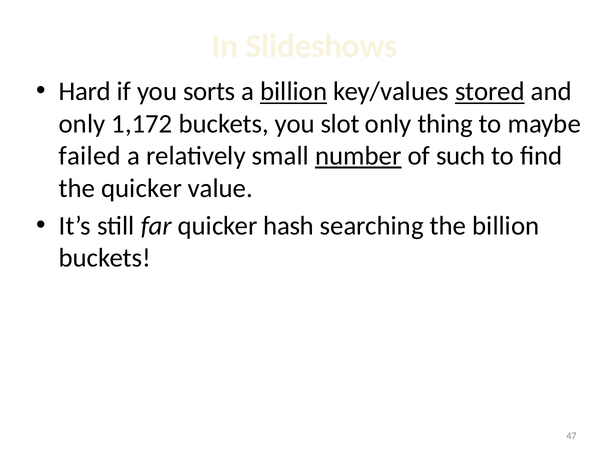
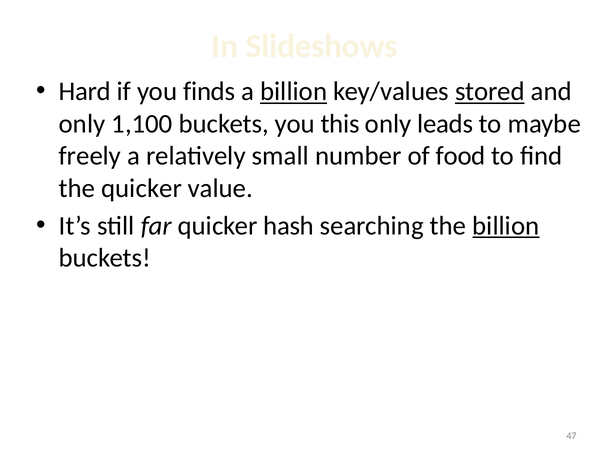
sorts: sorts -> finds
1,172: 1,172 -> 1,100
slot: slot -> this
thing: thing -> leads
failed: failed -> freely
number underline: present -> none
such: such -> food
billion at (506, 226) underline: none -> present
